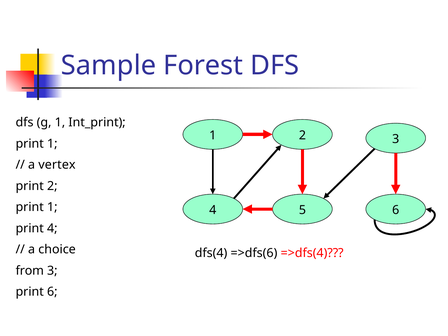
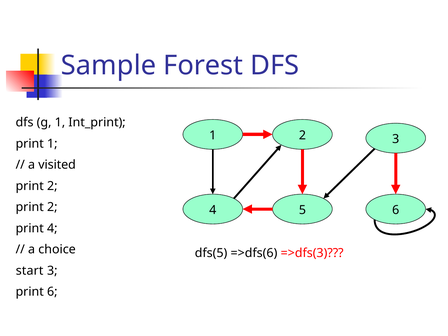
vertex: vertex -> visited
1 at (52, 207): 1 -> 2
dfs(4: dfs(4 -> dfs(5
=>dfs(4: =>dfs(4 -> =>dfs(3
from: from -> start
